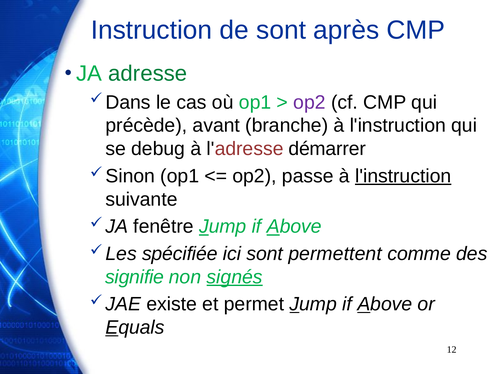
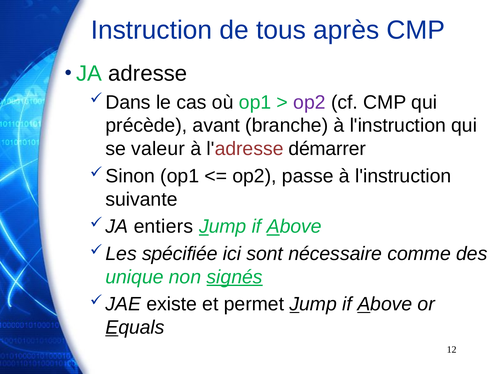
de sont: sont -> tous
adresse colour: green -> black
debug: debug -> valeur
l'instruction at (403, 176) underline: present -> none
fenêtre: fenêtre -> entiers
permettent: permettent -> nécessaire
signifie: signifie -> unique
